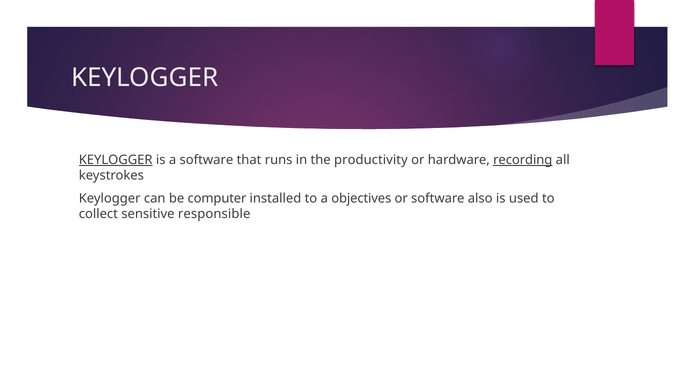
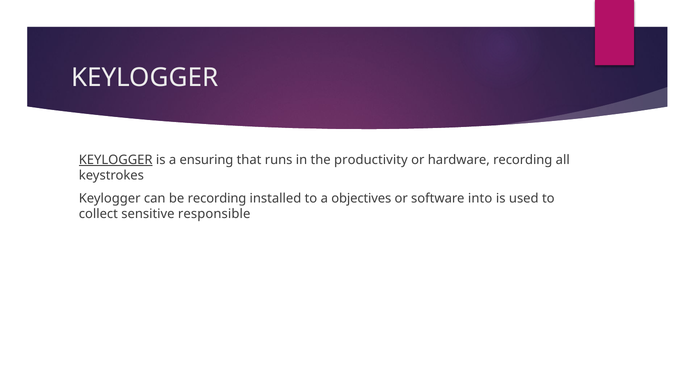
a software: software -> ensuring
recording at (523, 160) underline: present -> none
be computer: computer -> recording
also: also -> into
